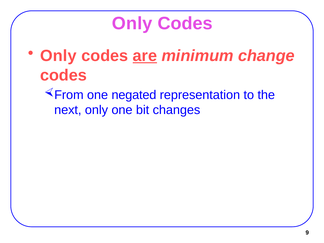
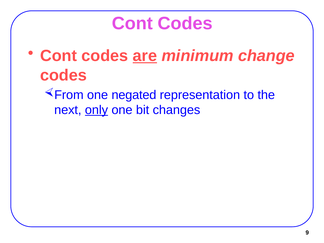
Only at (132, 23): Only -> Cont
Only at (58, 56): Only -> Cont
only at (96, 110) underline: none -> present
